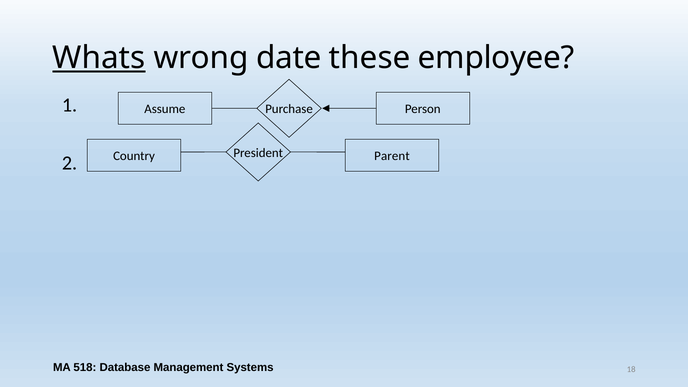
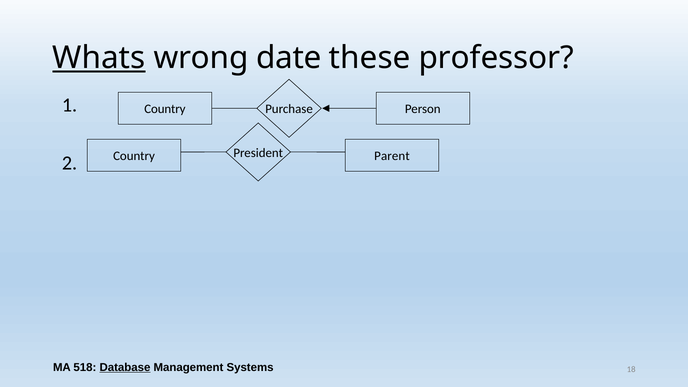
employee: employee -> professor
Assume at (165, 109): Assume -> Country
Database underline: none -> present
